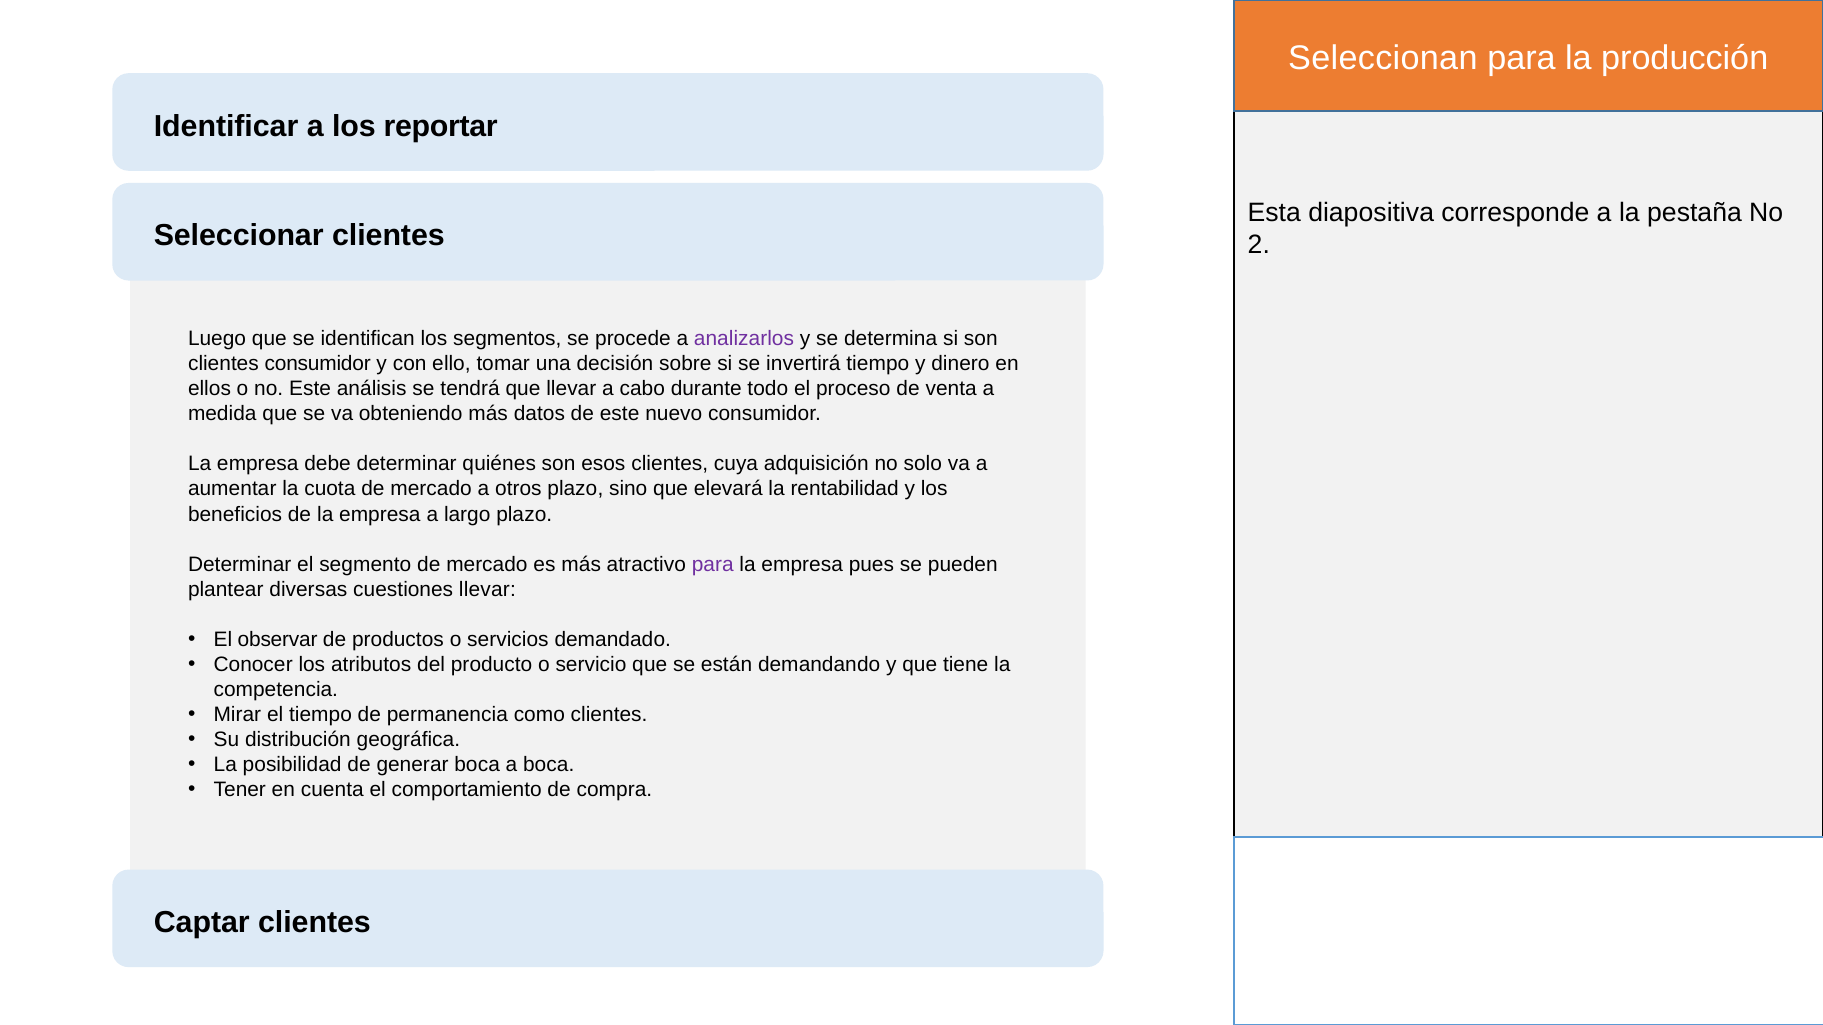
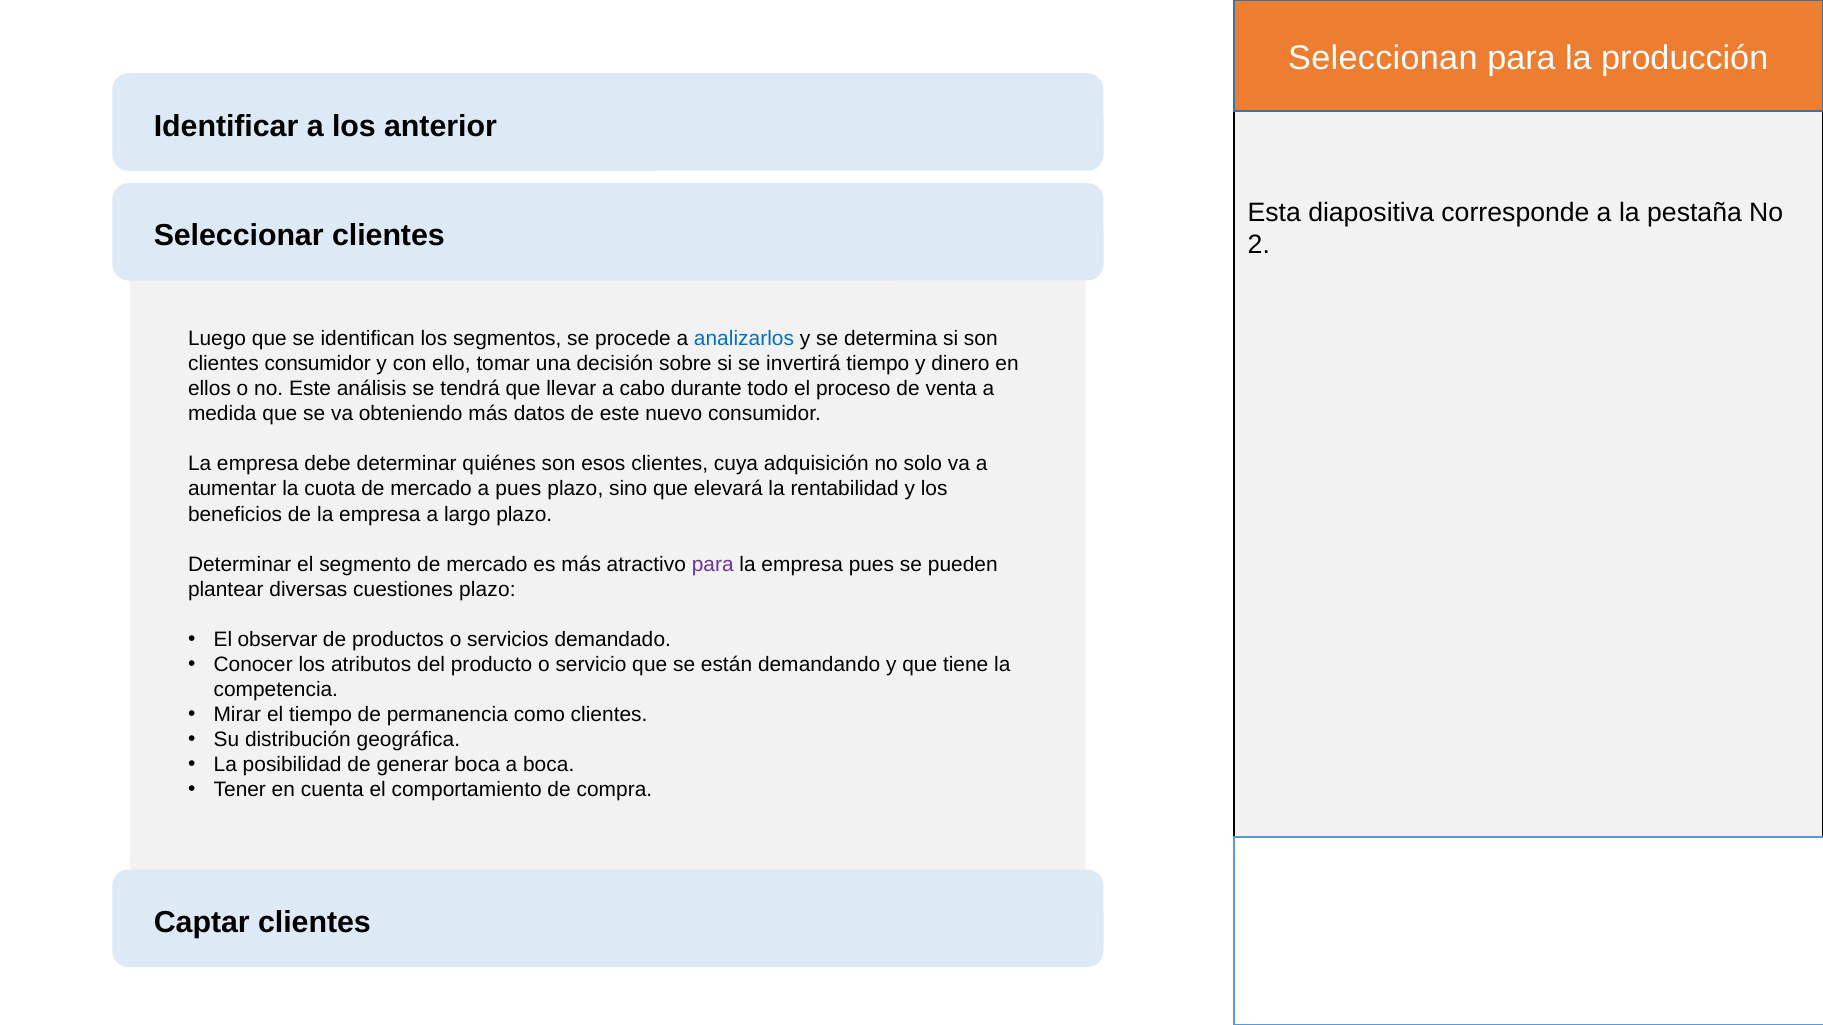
reportar: reportar -> anterior
analizarlos colour: purple -> blue
a otros: otros -> pues
cuestiones llevar: llevar -> plazo
